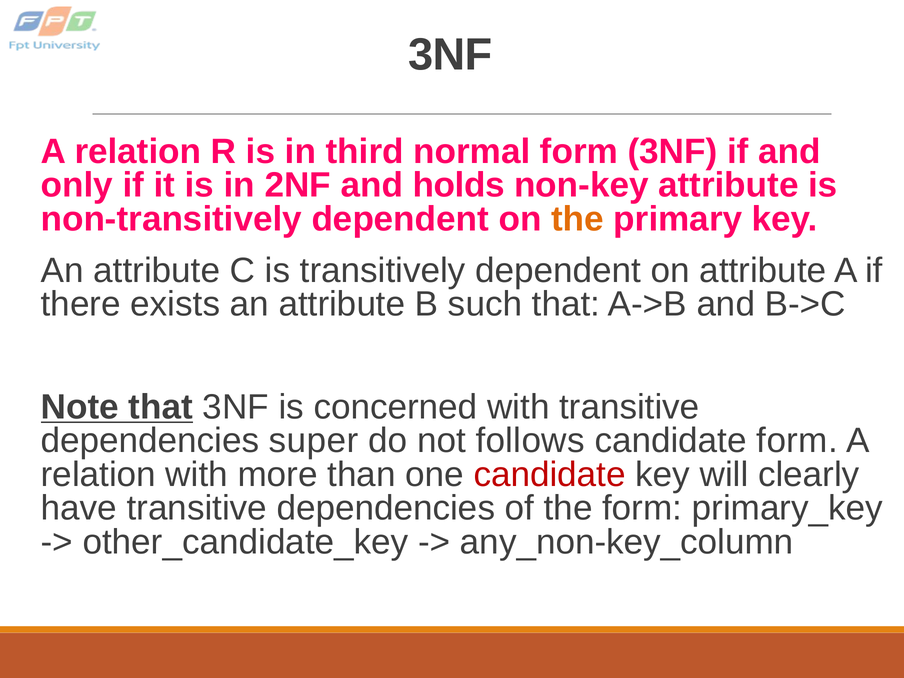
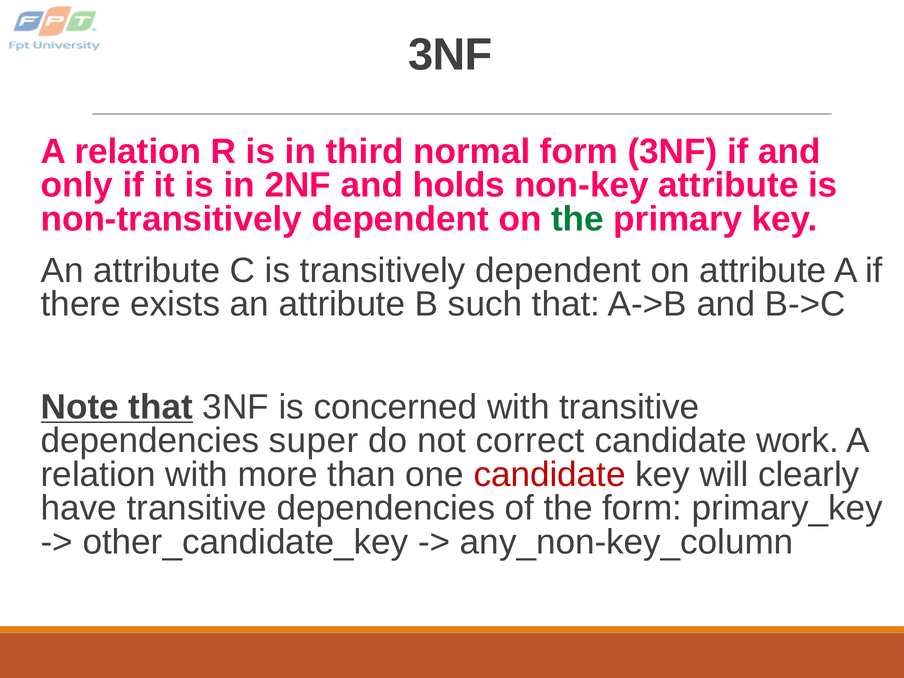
the at (577, 219) colour: orange -> green
follows: follows -> correct
candidate form: form -> work
